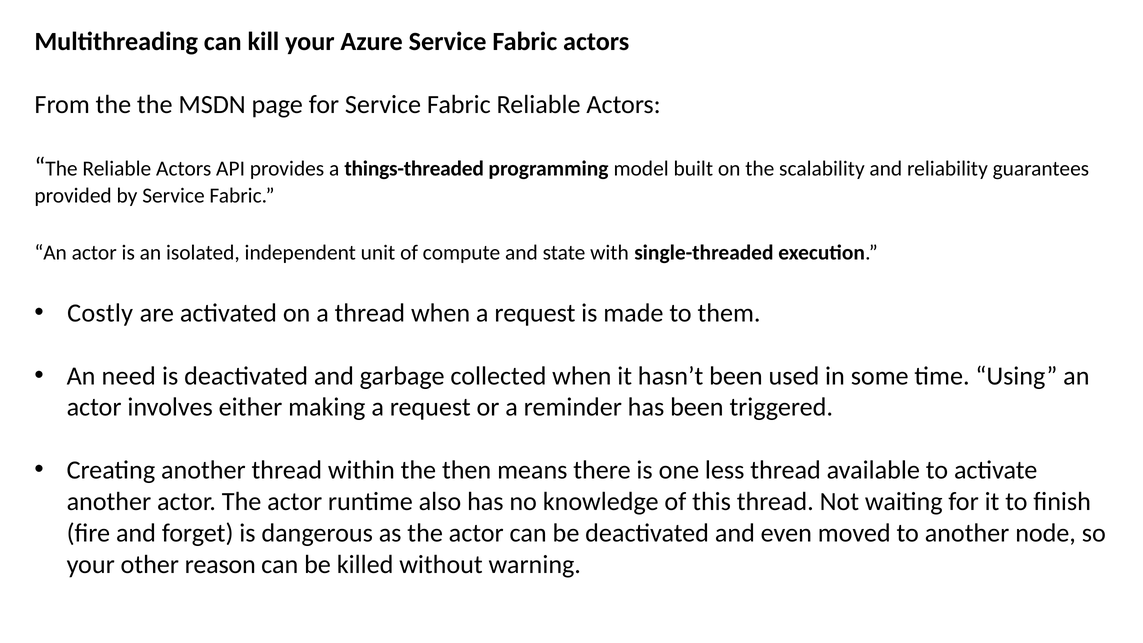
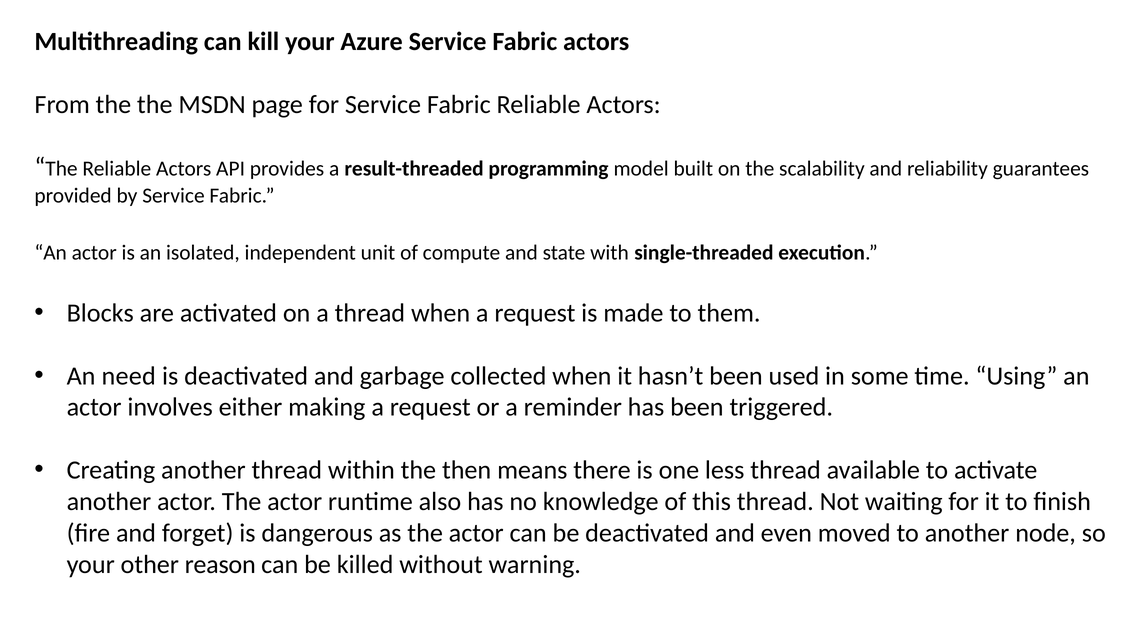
things-threaded: things-threaded -> result-threaded
Costly: Costly -> Blocks
